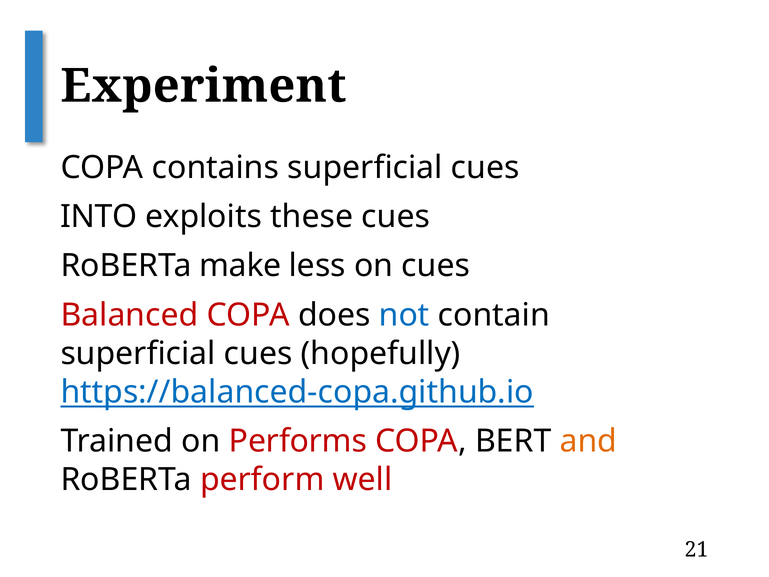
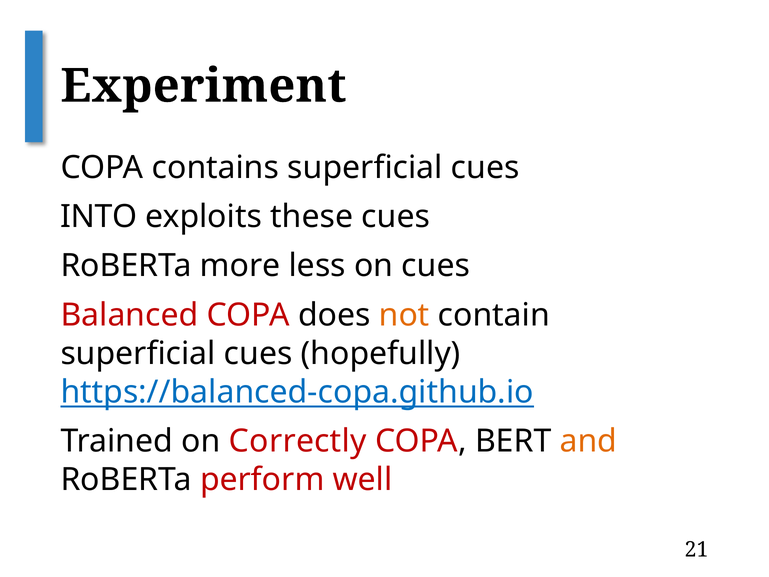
make: make -> more
not colour: blue -> orange
Performs: Performs -> Correctly
